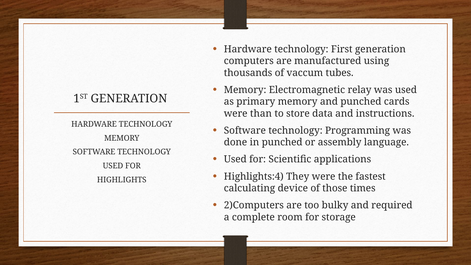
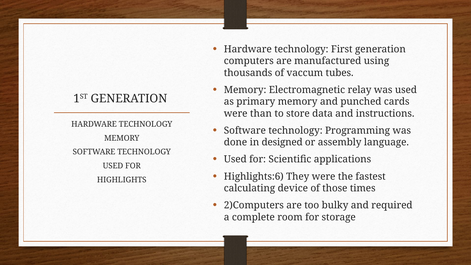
in punched: punched -> designed
Highlights:4: Highlights:4 -> Highlights:6
